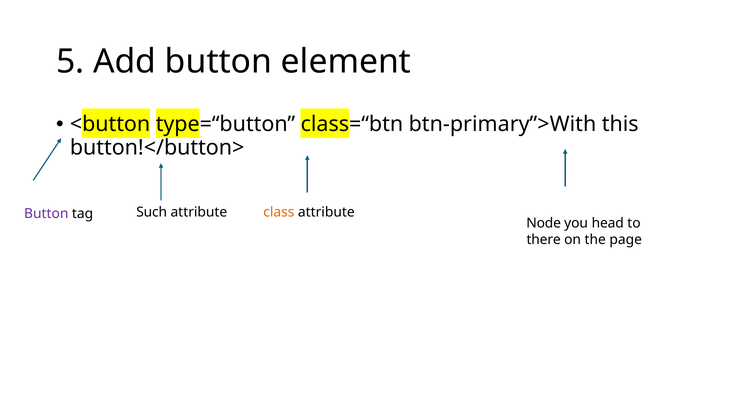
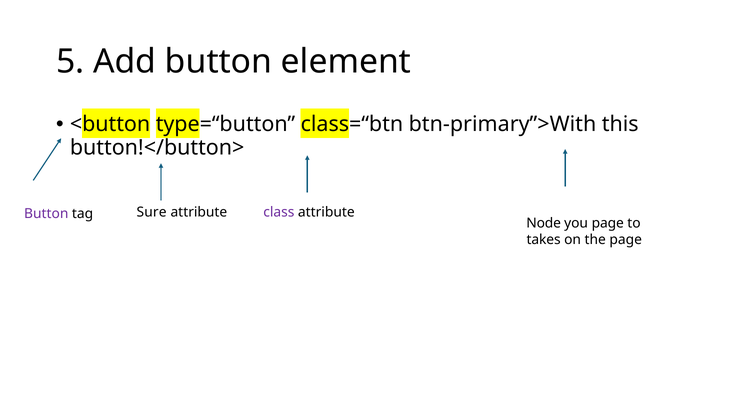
Such: Such -> Sure
class colour: orange -> purple
you head: head -> page
there: there -> takes
